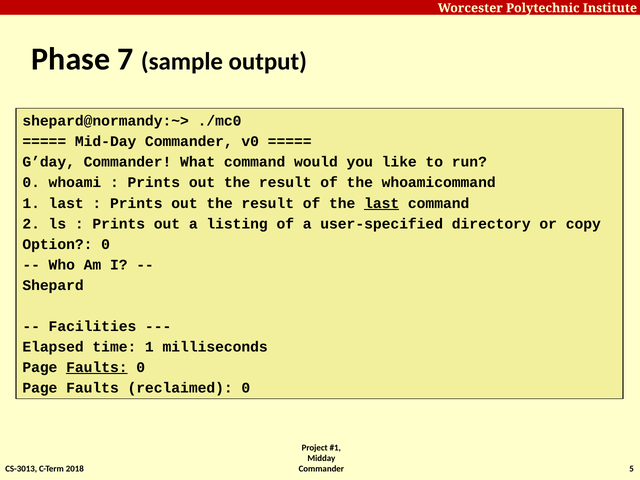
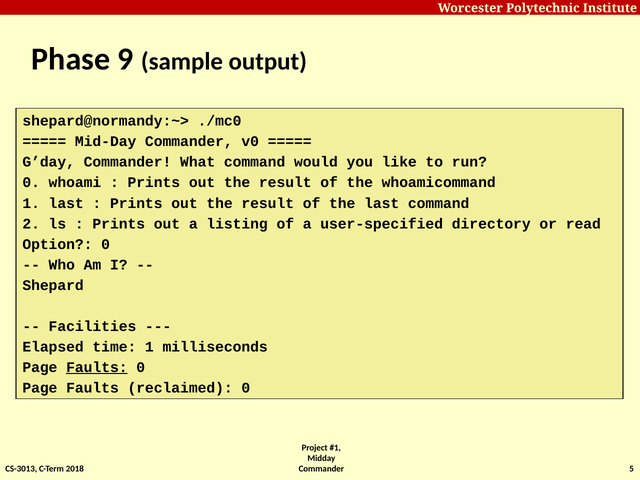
7: 7 -> 9
last at (382, 203) underline: present -> none
copy: copy -> read
